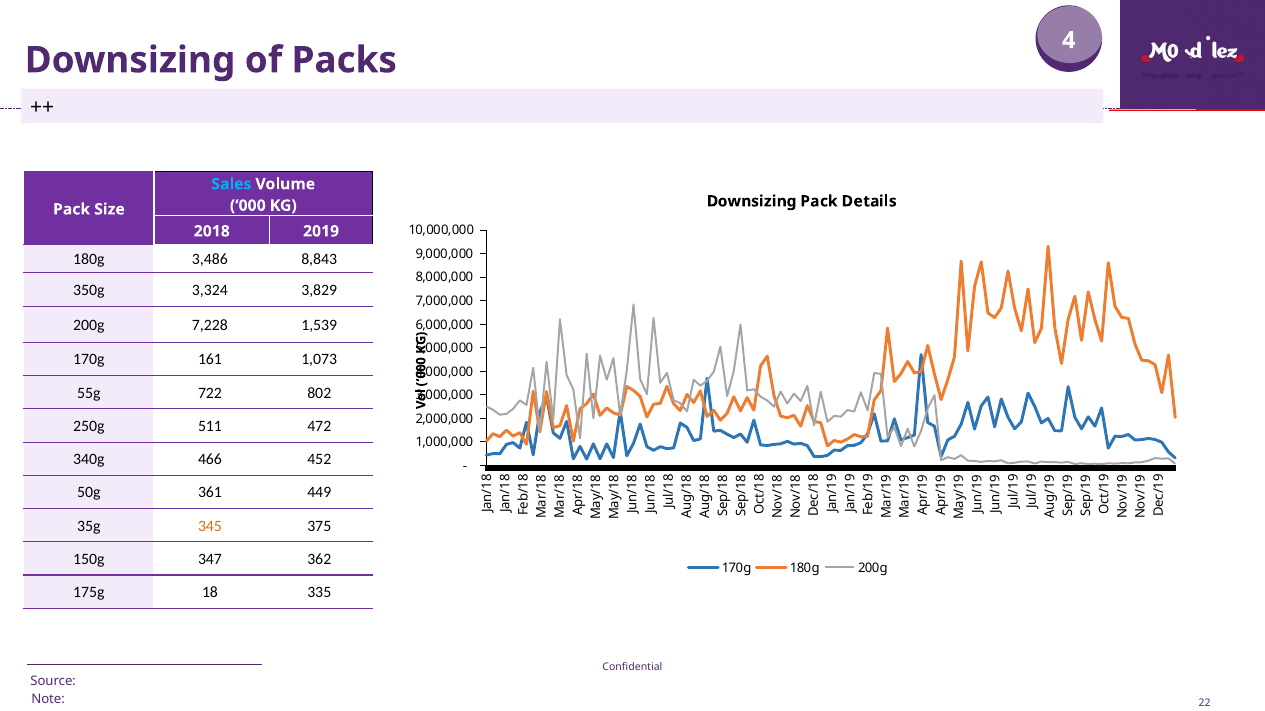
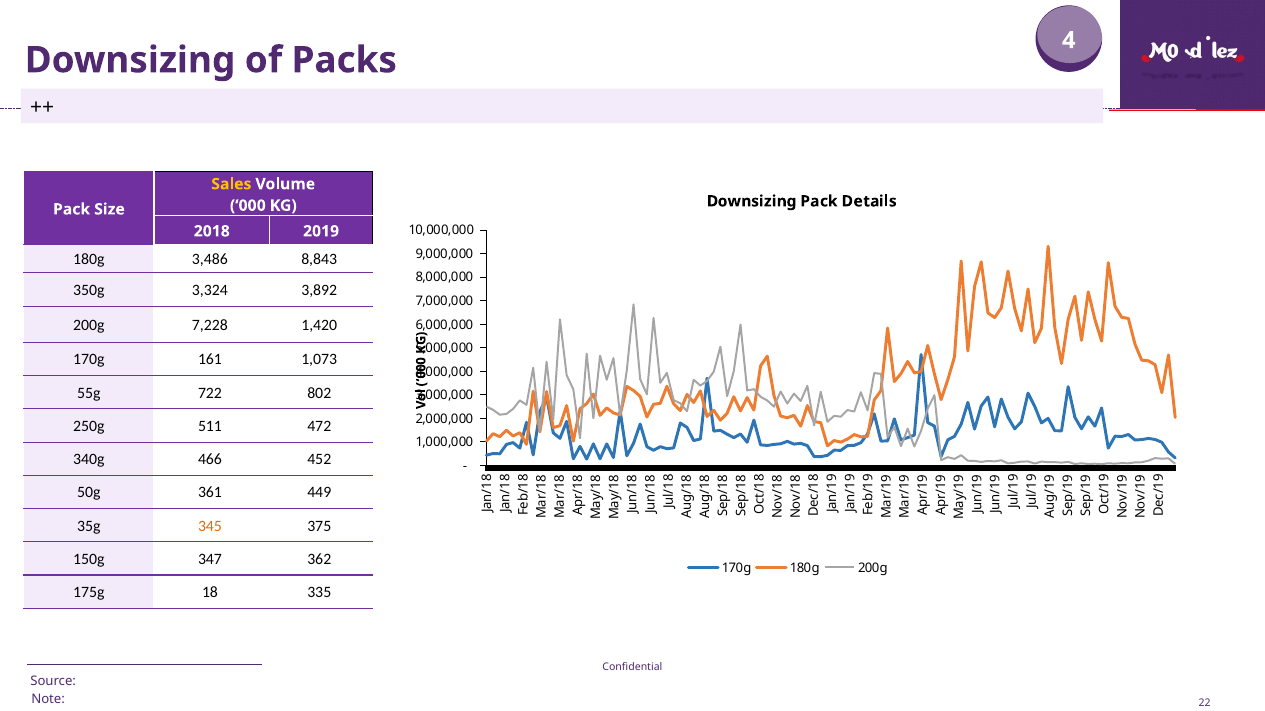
Sales colour: light blue -> yellow
3,829: 3,829 -> 3,892
1,539: 1,539 -> 1,420
